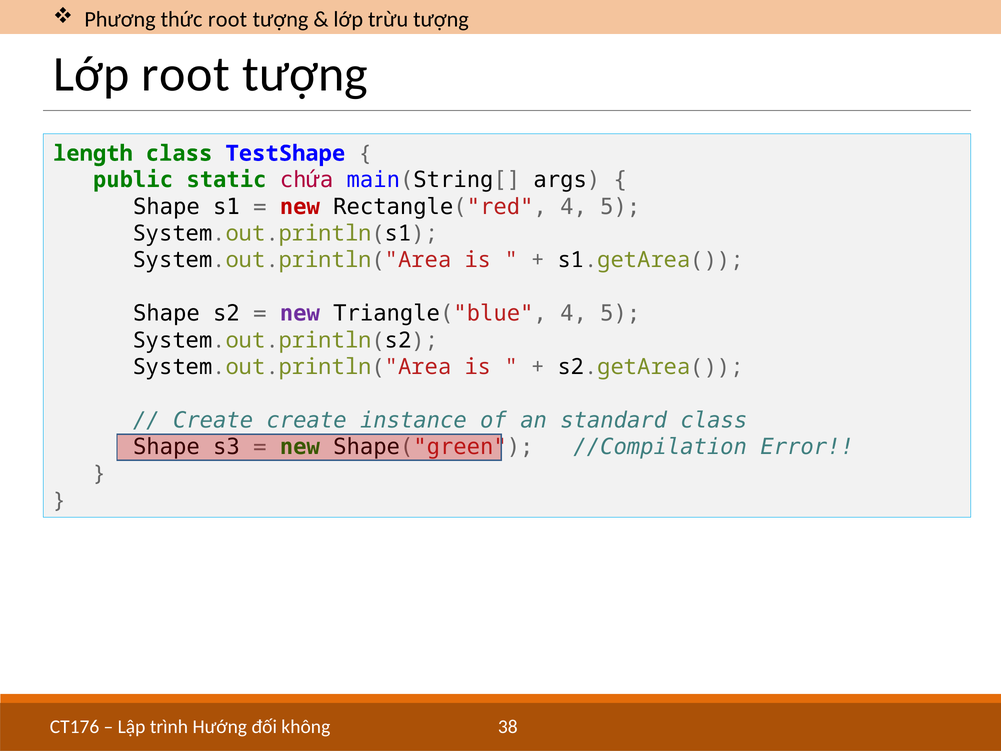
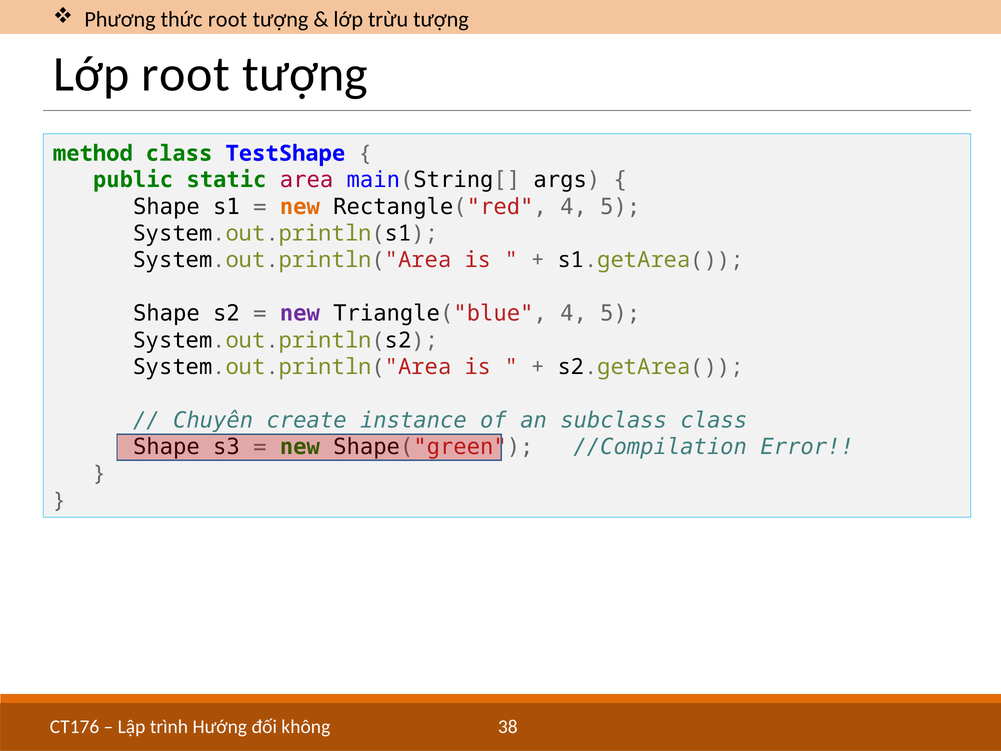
length: length -> method
chứa: chứa -> area
new at (300, 207) colour: red -> orange
Create at (213, 420): Create -> Chuyên
standard: standard -> subclass
